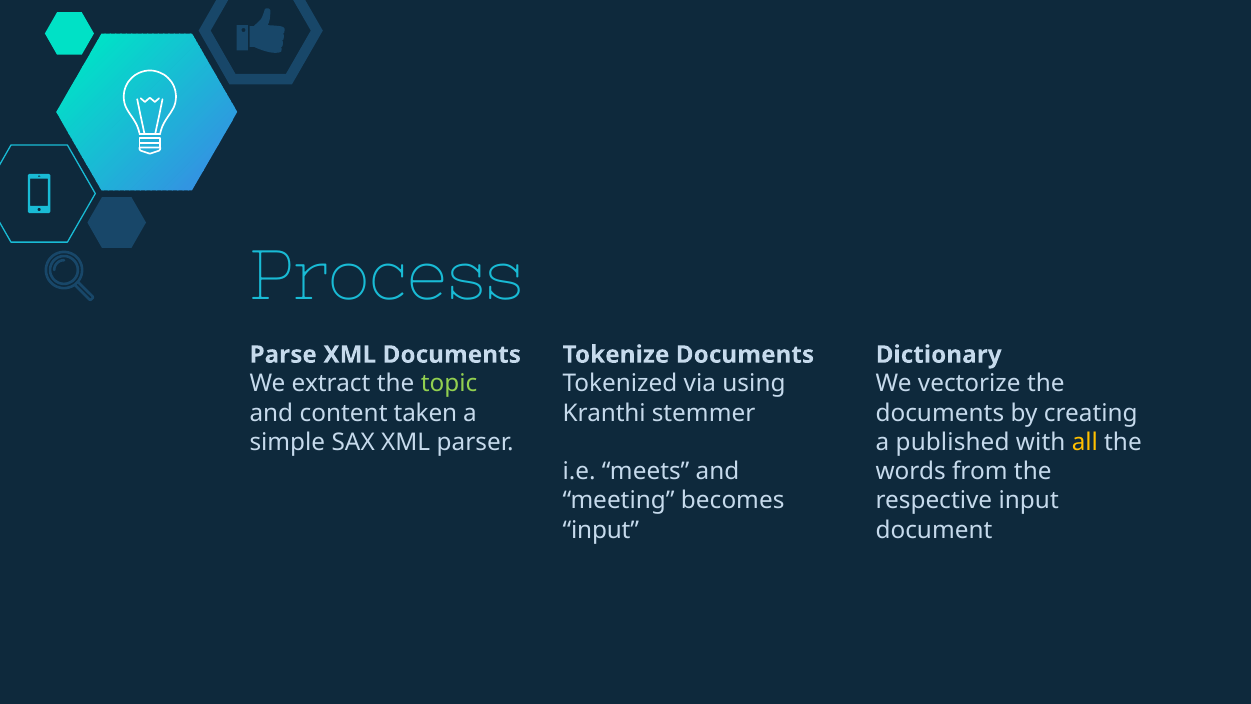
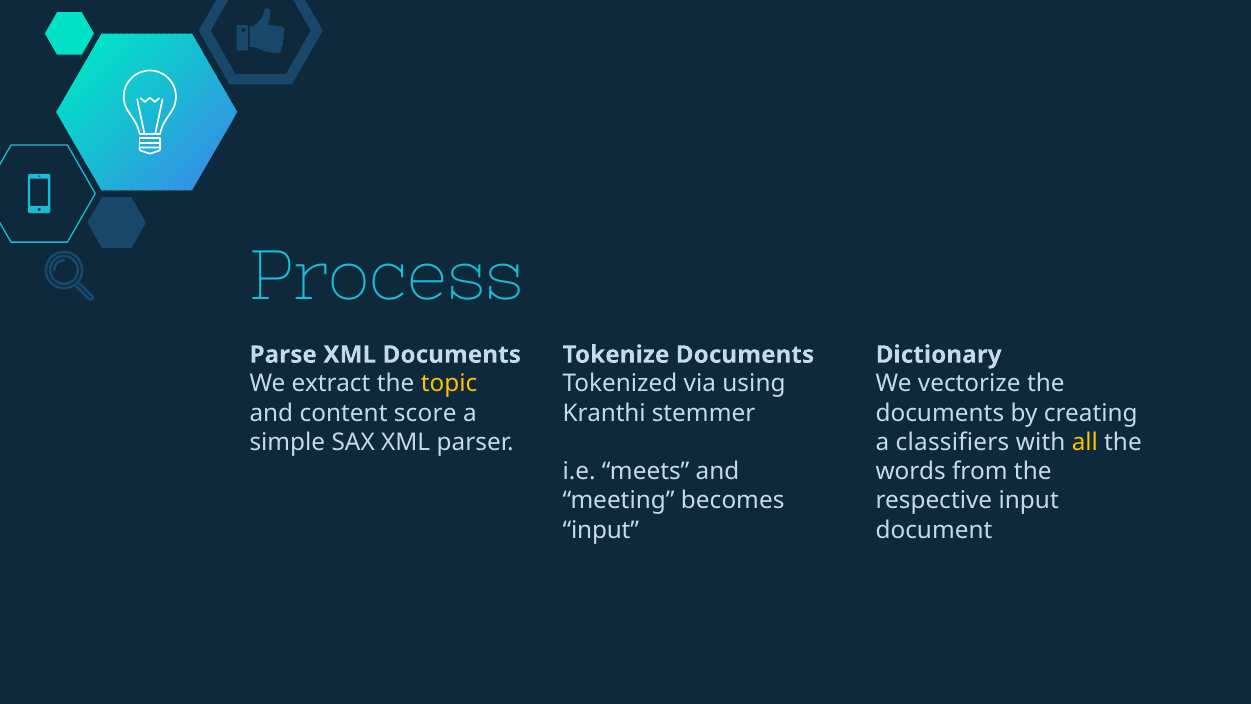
topic colour: light green -> yellow
taken: taken -> score
published: published -> classifiers
